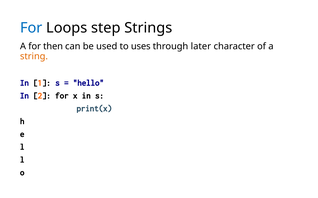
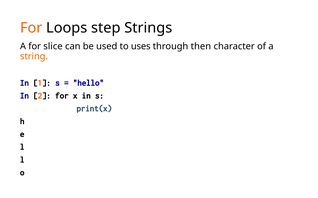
For at (31, 28) colour: blue -> orange
then: then -> slice
later: later -> then
